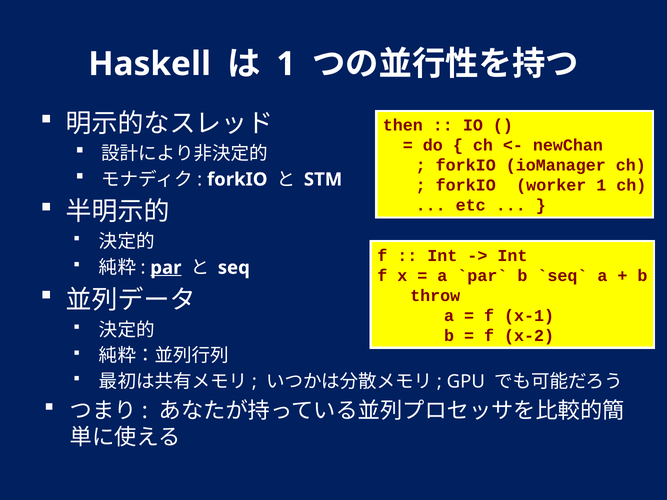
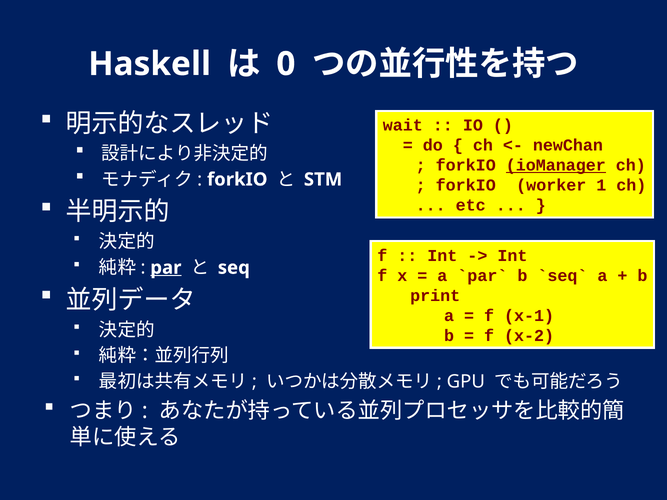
1 at (286, 64): 1 -> 0
then: then -> wait
ioManager underline: none -> present
throw: throw -> print
